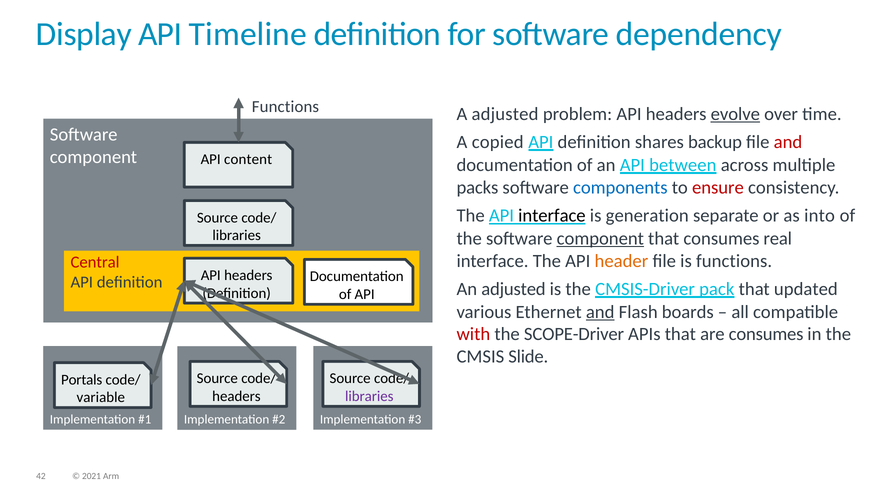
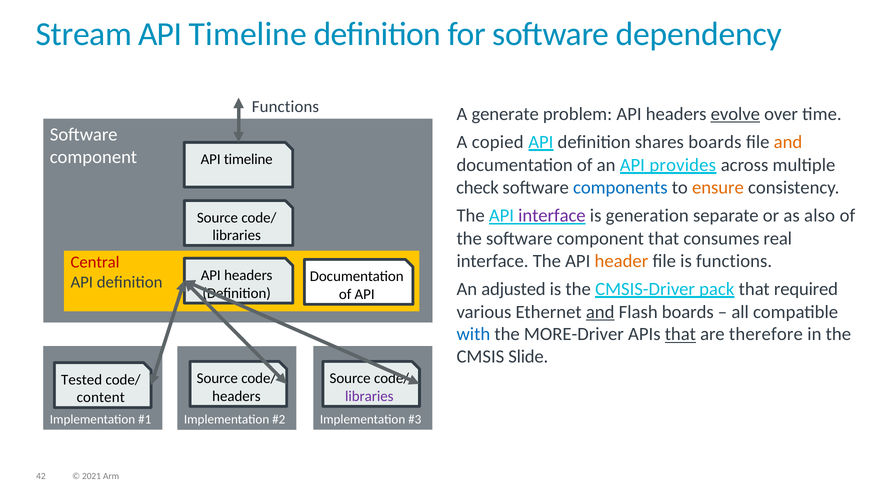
Display: Display -> Stream
A adjusted: adjusted -> generate
shares backup: backup -> boards
and at (788, 142) colour: red -> orange
content at (248, 159): content -> timeline
between: between -> provides
packs: packs -> check
ensure colour: red -> orange
interface at (552, 216) colour: black -> purple
into: into -> also
component at (600, 239) underline: present -> none
updated: updated -> required
with colour: red -> blue
SCOPE-Driver: SCOPE-Driver -> MORE-Driver
that at (680, 334) underline: none -> present
are consumes: consumes -> therefore
Portals: Portals -> Tested
variable: variable -> content
